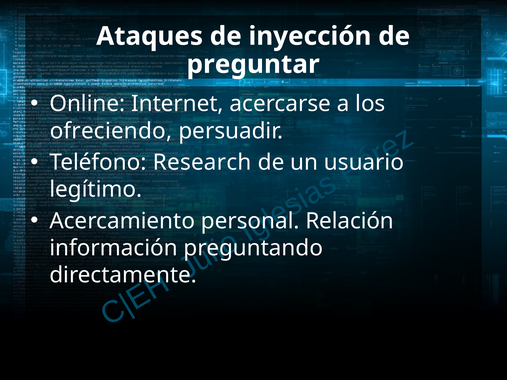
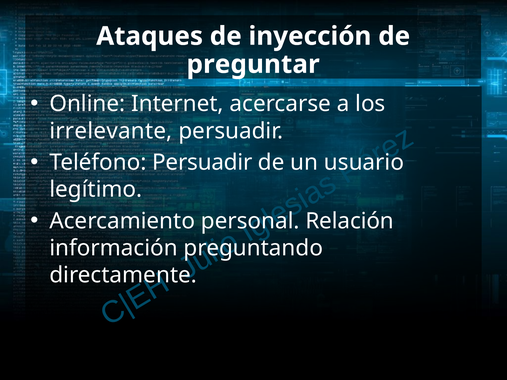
ofreciendo: ofreciendo -> irrelevante
Teléfono Research: Research -> Persuadir
